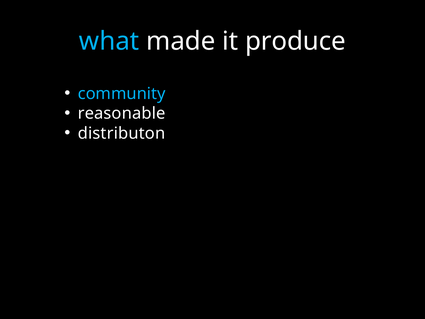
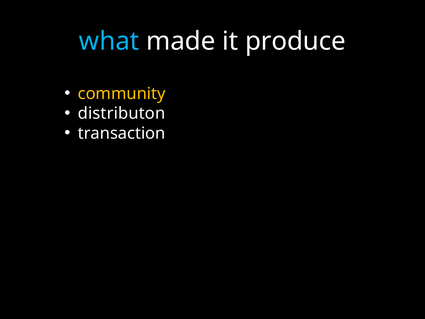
community colour: light blue -> yellow
reasonable: reasonable -> distributon
distributon: distributon -> transaction
